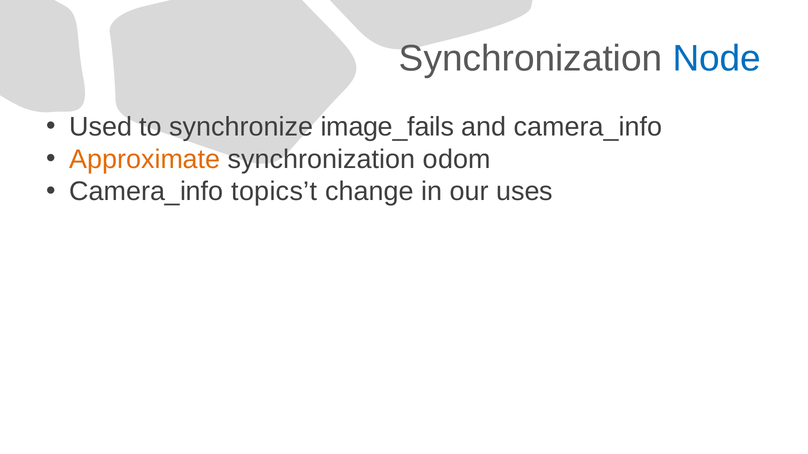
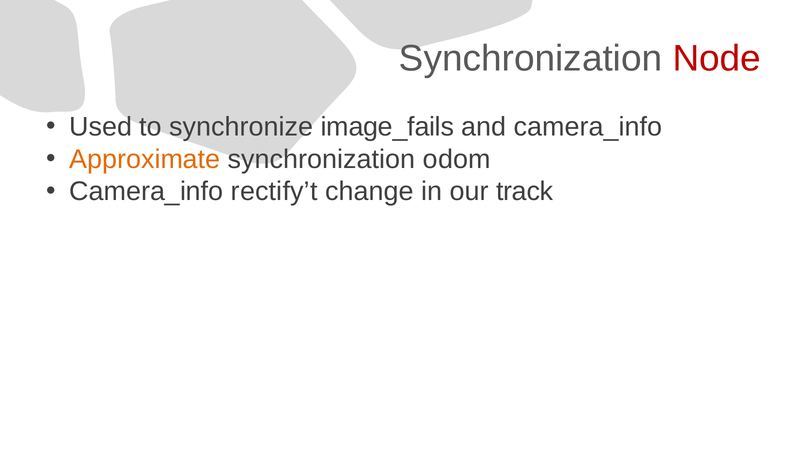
Node colour: blue -> red
topics’t: topics’t -> rectify’t
uses: uses -> track
